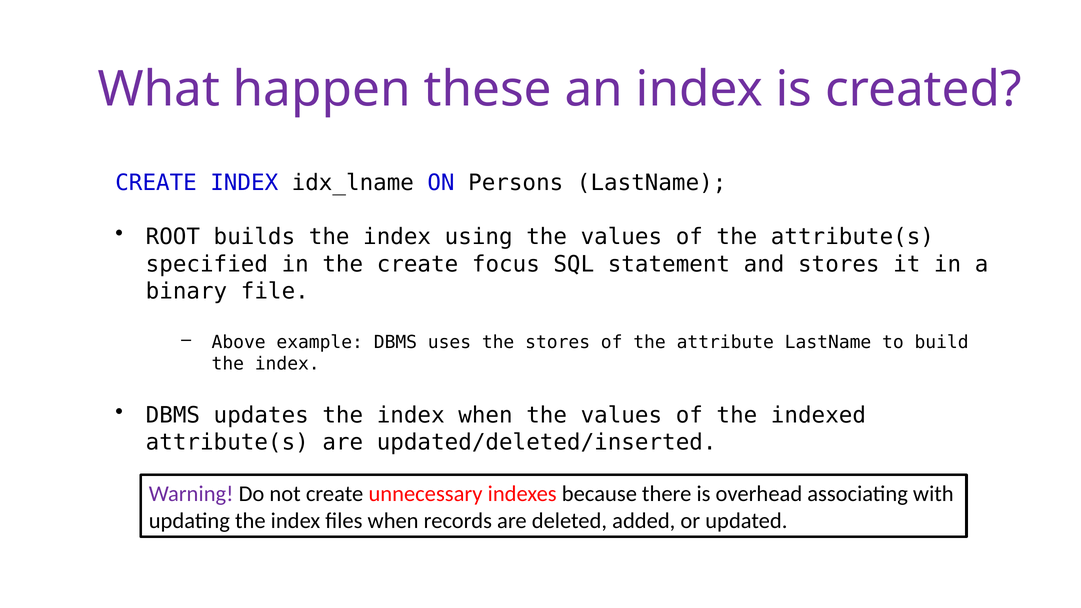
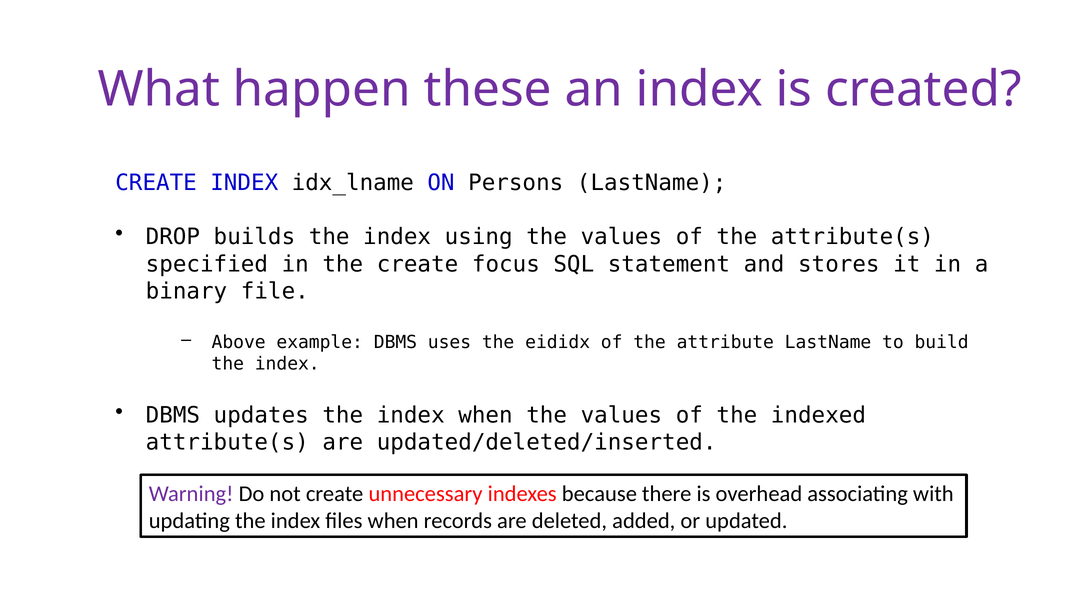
ROOT: ROOT -> DROP
the stores: stores -> eididx
